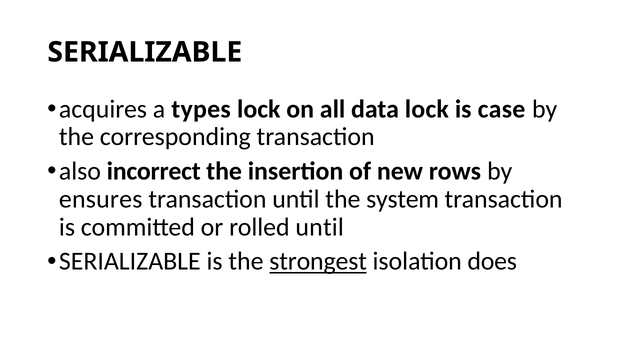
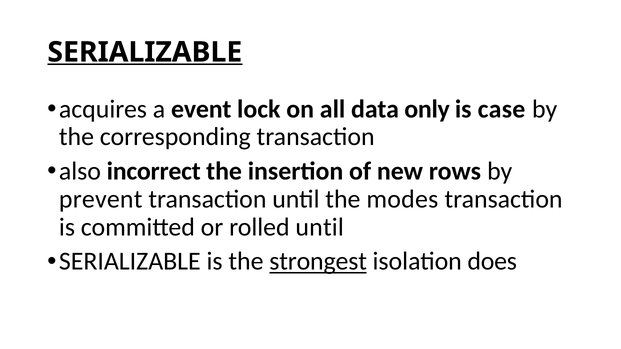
SERIALIZABLE at (145, 52) underline: none -> present
types: types -> event
data lock: lock -> only
ensures: ensures -> prevent
system: system -> modes
